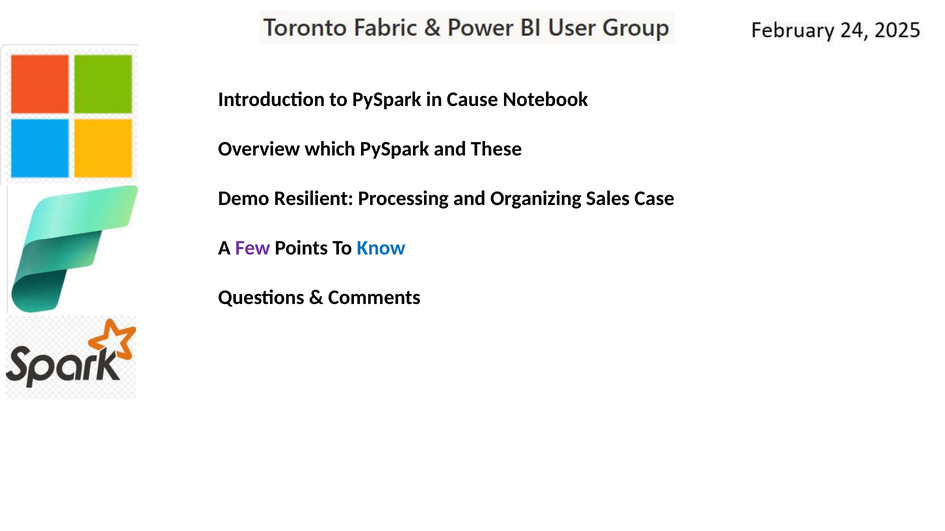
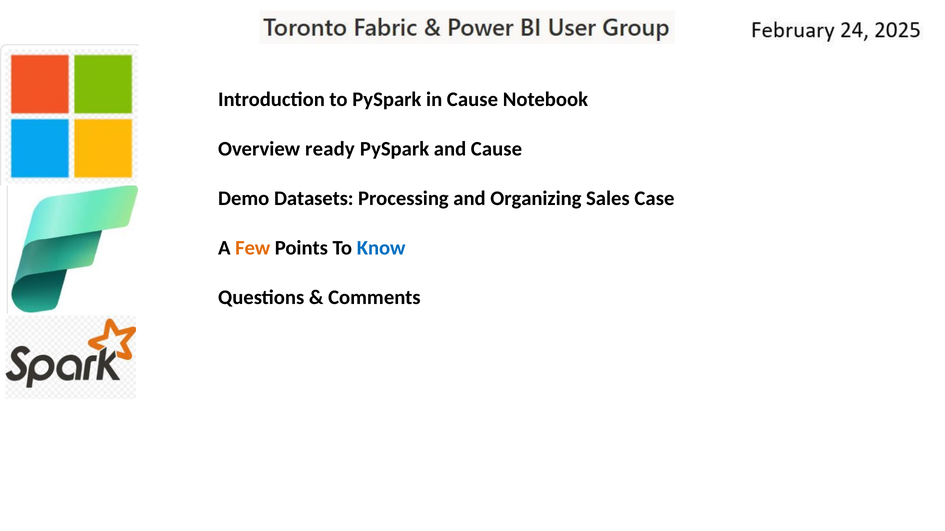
which: which -> ready
and These: These -> Cause
Resilient: Resilient -> Datasets
Few colour: purple -> orange
